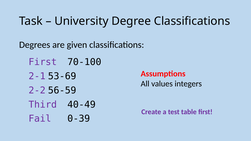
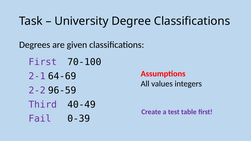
53-69: 53-69 -> 64-69
56-59: 56-59 -> 96-59
